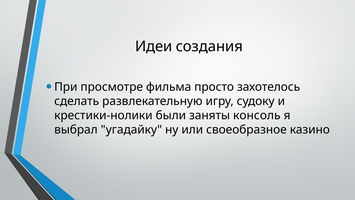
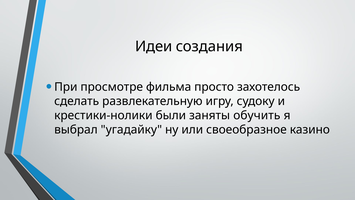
консоль: консоль -> обучить
